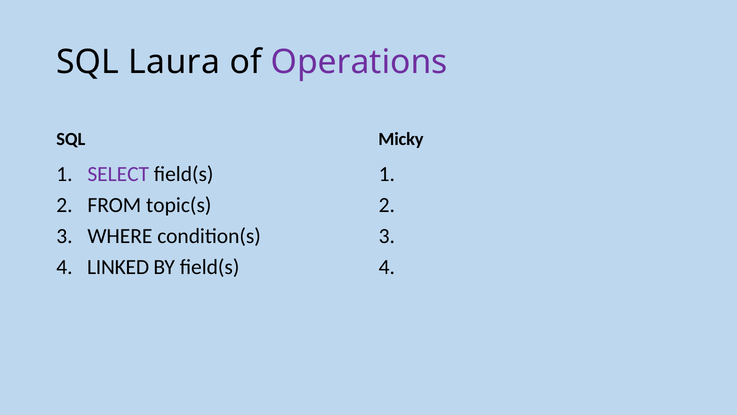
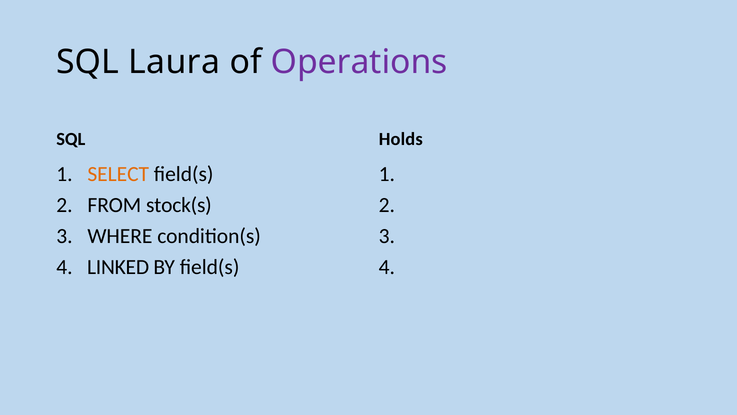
Micky: Micky -> Holds
SELECT colour: purple -> orange
topic(s: topic(s -> stock(s
